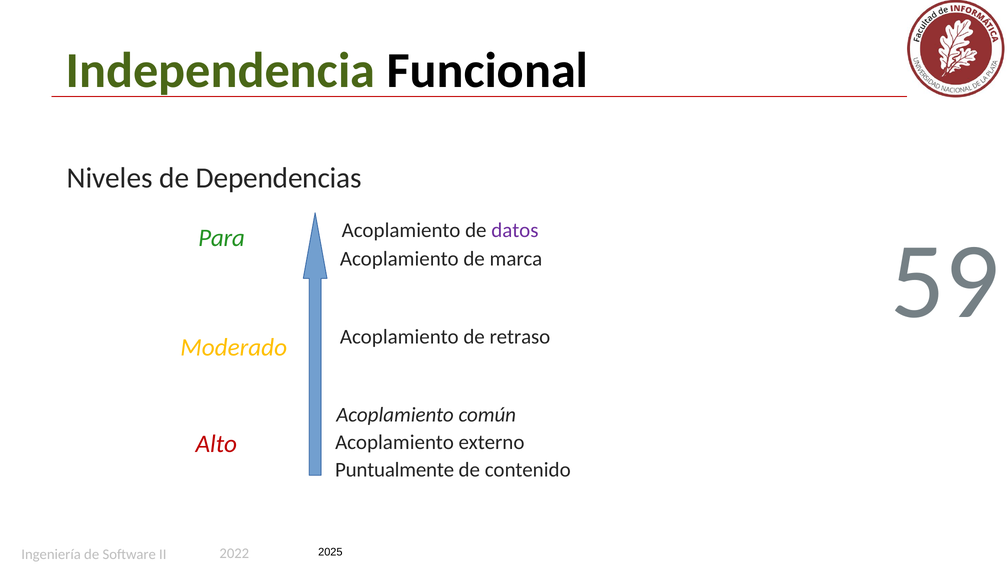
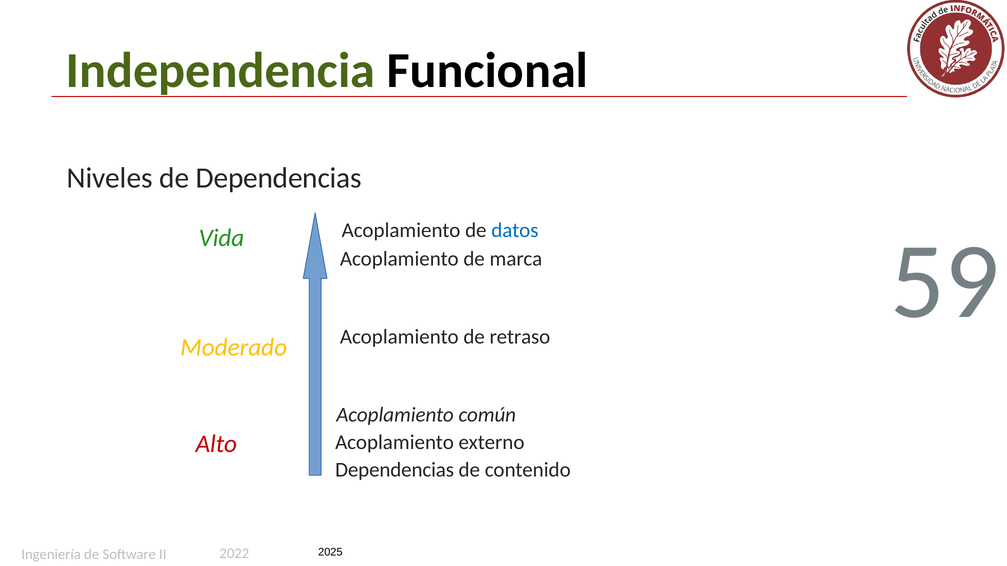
datos colour: purple -> blue
Para: Para -> Vida
Puntualmente at (395, 470): Puntualmente -> Dependencias
